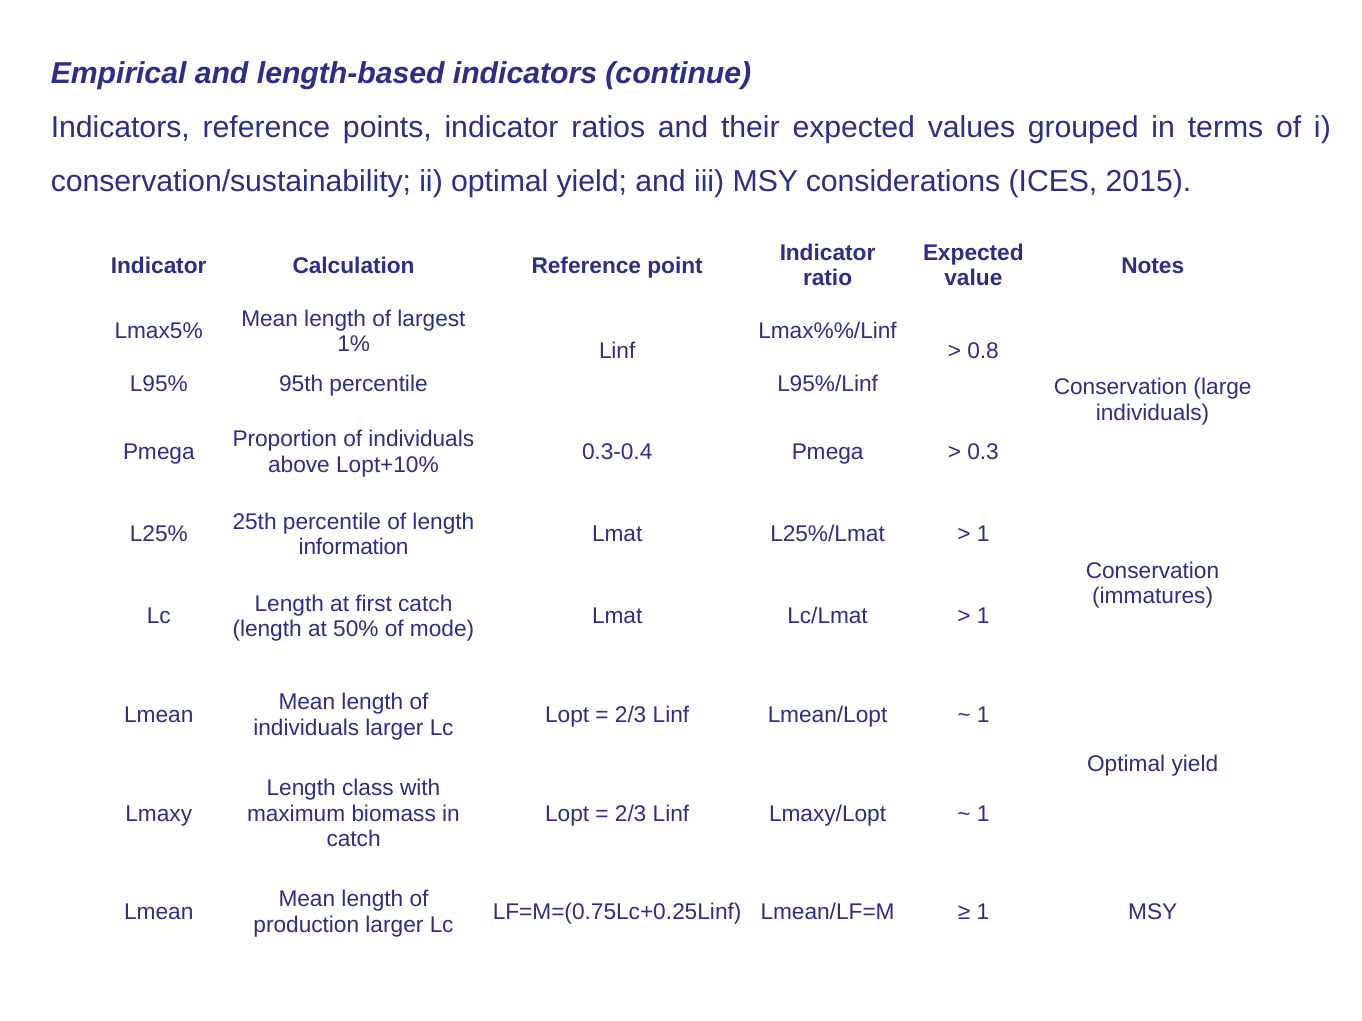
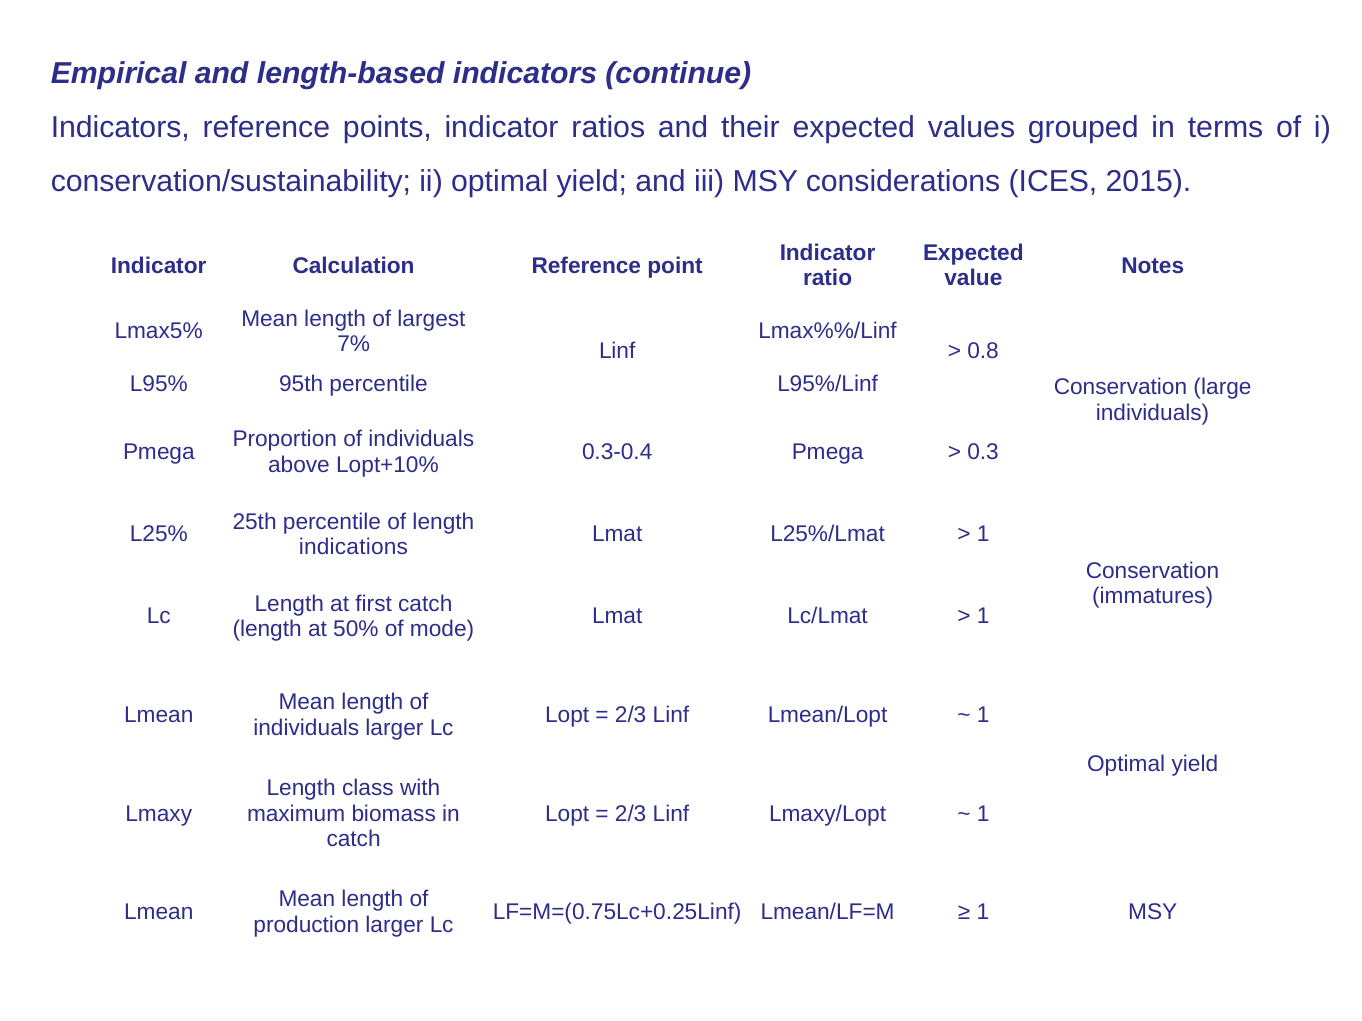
1%: 1% -> 7%
information: information -> indications
